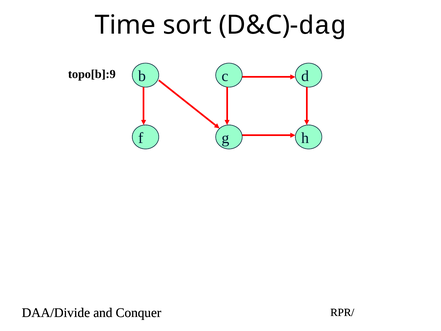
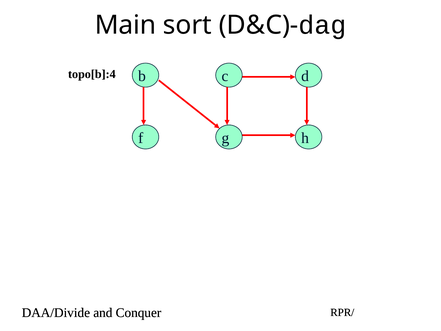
Time: Time -> Main
topo[b]:9: topo[b]:9 -> topo[b]:4
